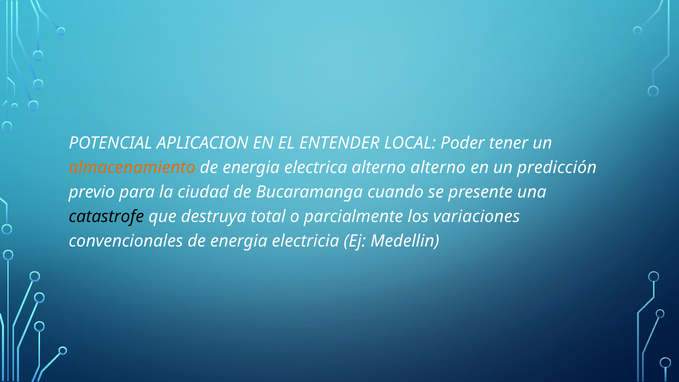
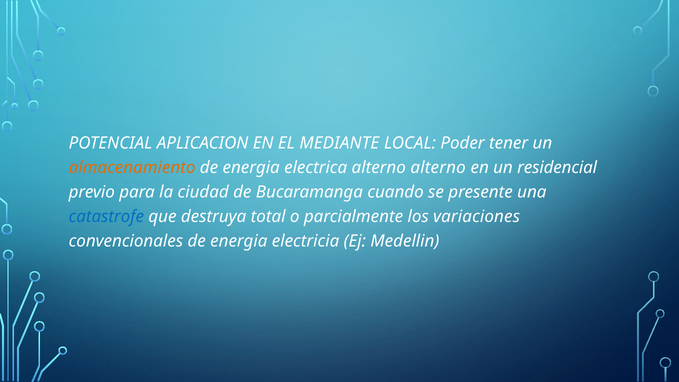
ENTENDER: ENTENDER -> MEDIANTE
predicción: predicción -> residencial
catastrofe colour: black -> blue
